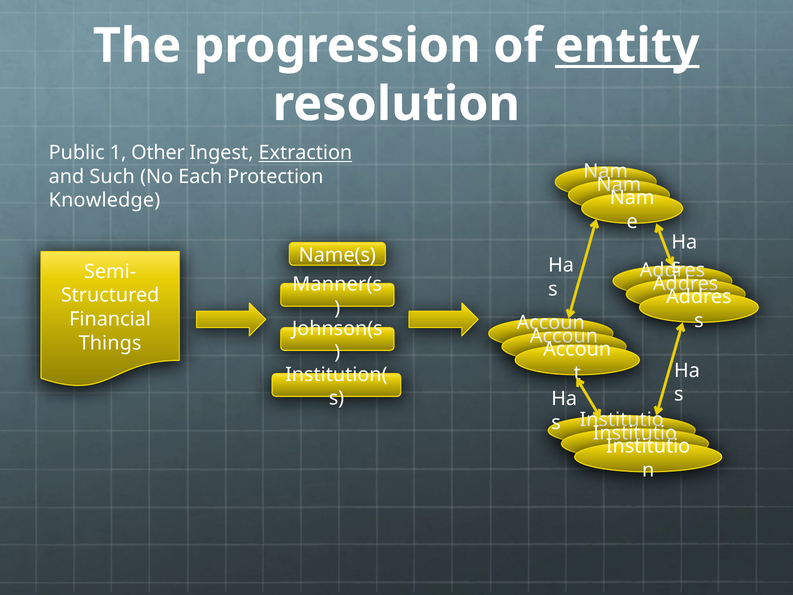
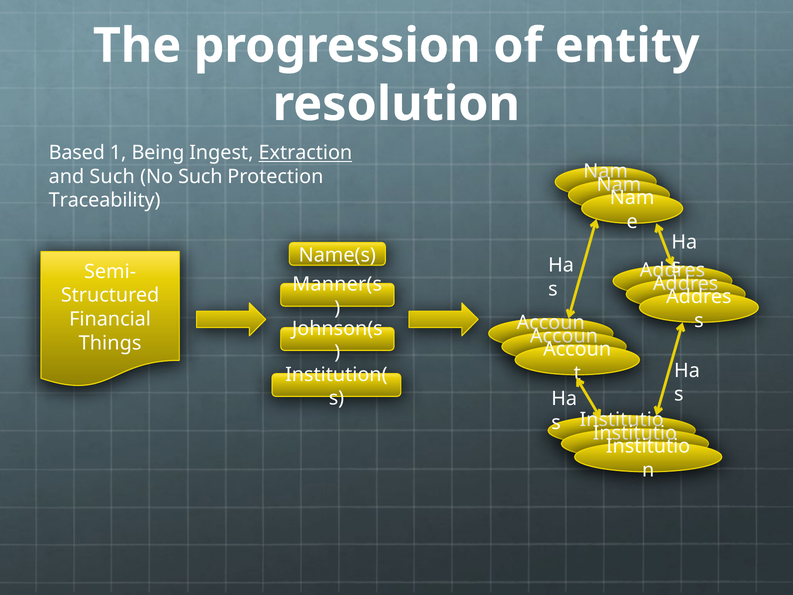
entity underline: present -> none
Public: Public -> Based
Other: Other -> Being
No Each: Each -> Such
Knowledge: Knowledge -> Traceability
